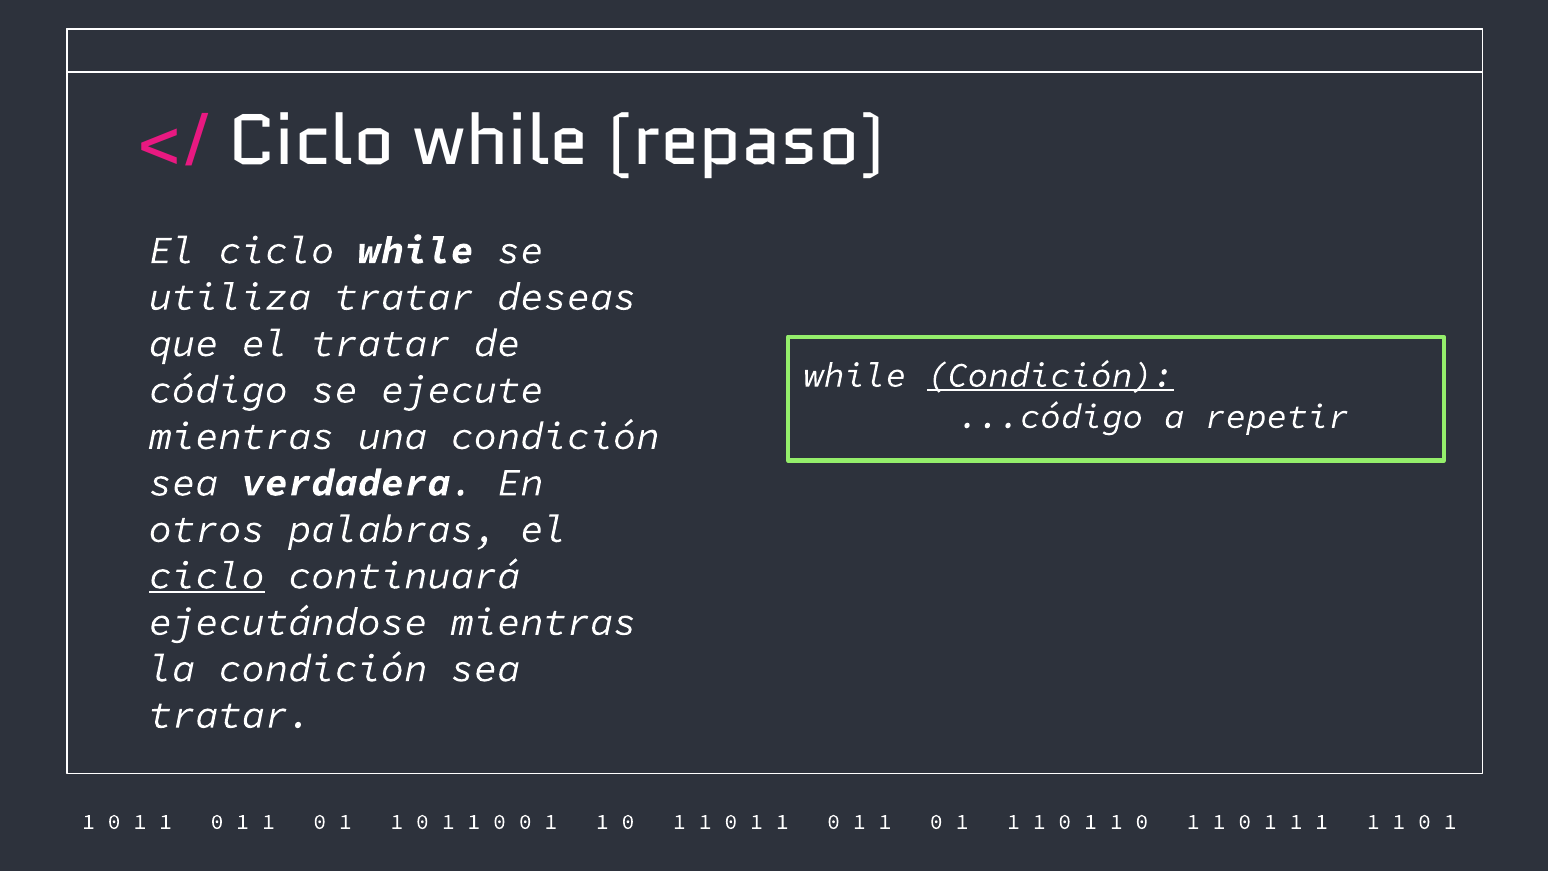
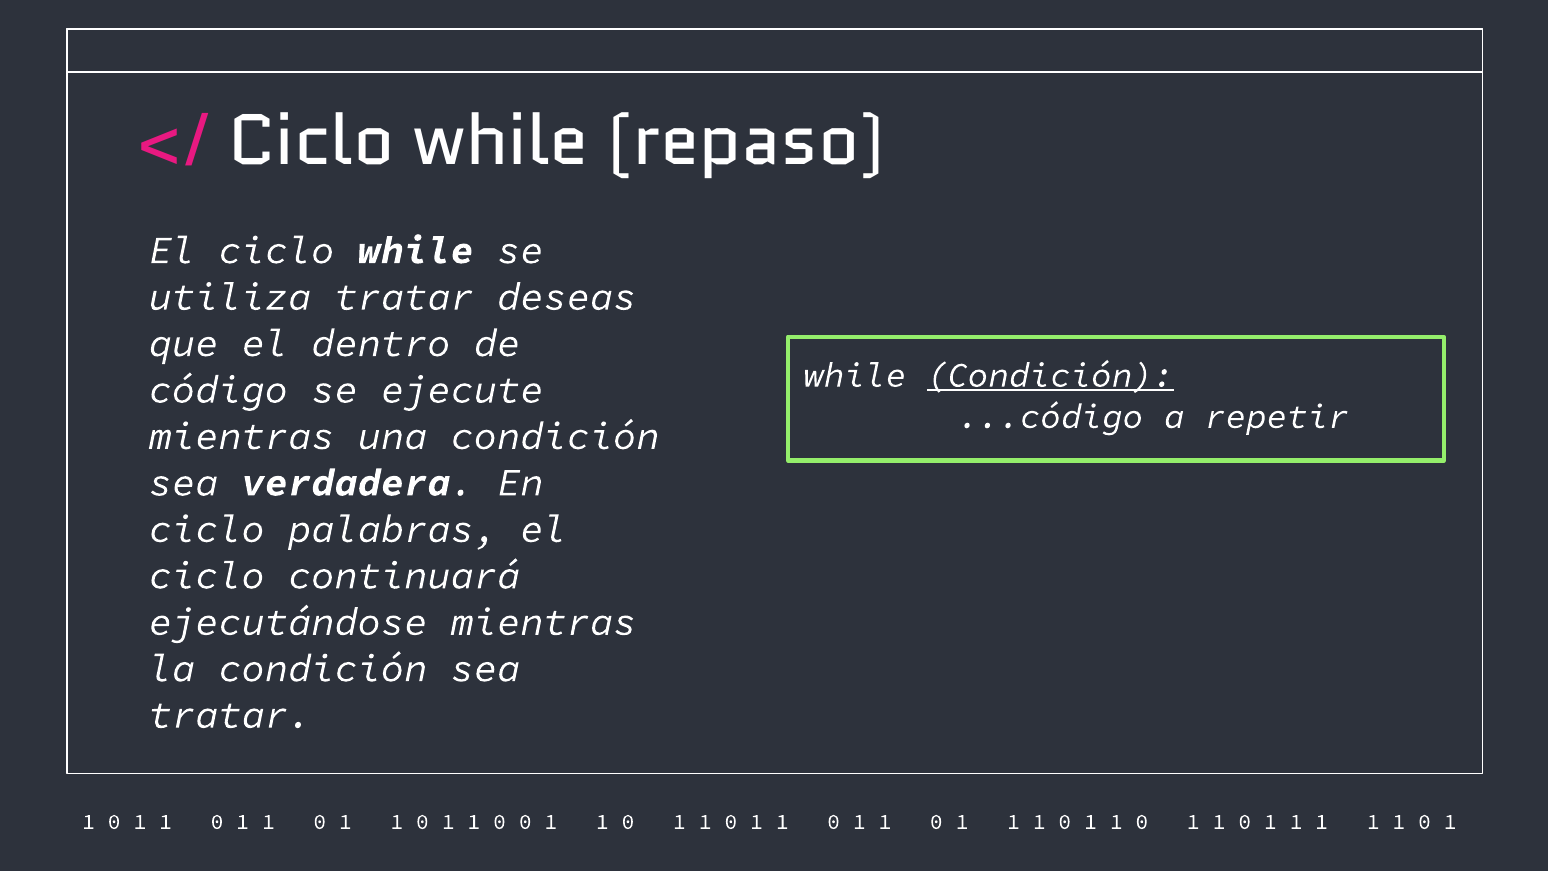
el tratar: tratar -> dentro
otros at (207, 529): otros -> ciclo
ciclo at (207, 575) underline: present -> none
